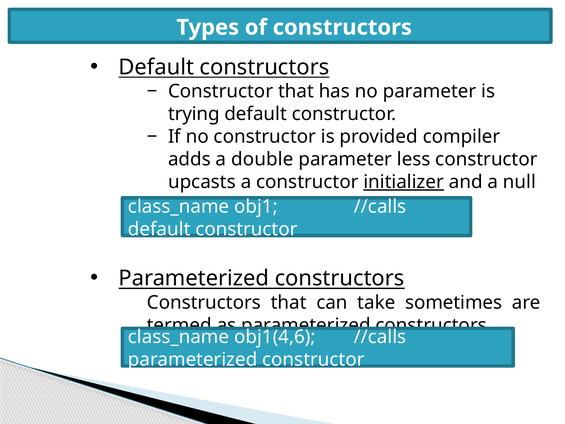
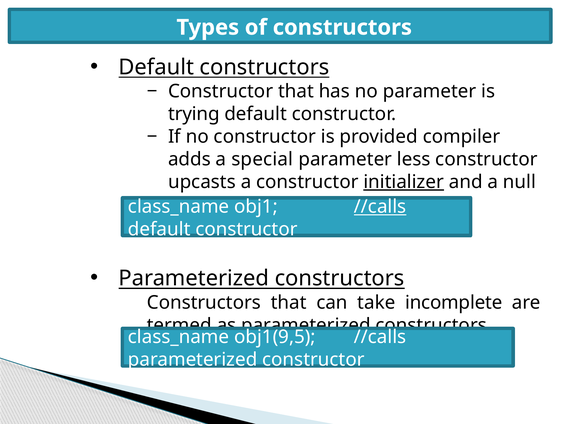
double: double -> special
//calls at (380, 207) underline: none -> present
sometimes: sometimes -> incomplete
obj1(4,6: obj1(4,6 -> obj1(9,5
